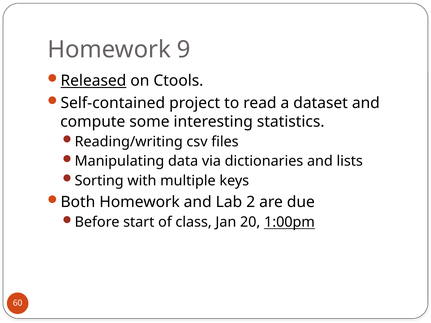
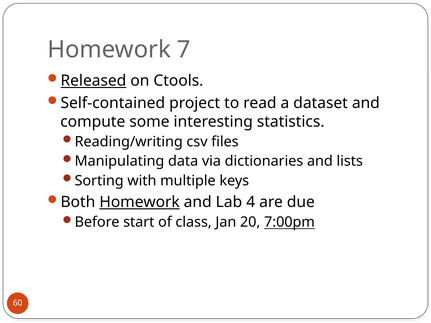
9: 9 -> 7
Homework at (140, 202) underline: none -> present
2: 2 -> 4
1:00pm: 1:00pm -> 7:00pm
